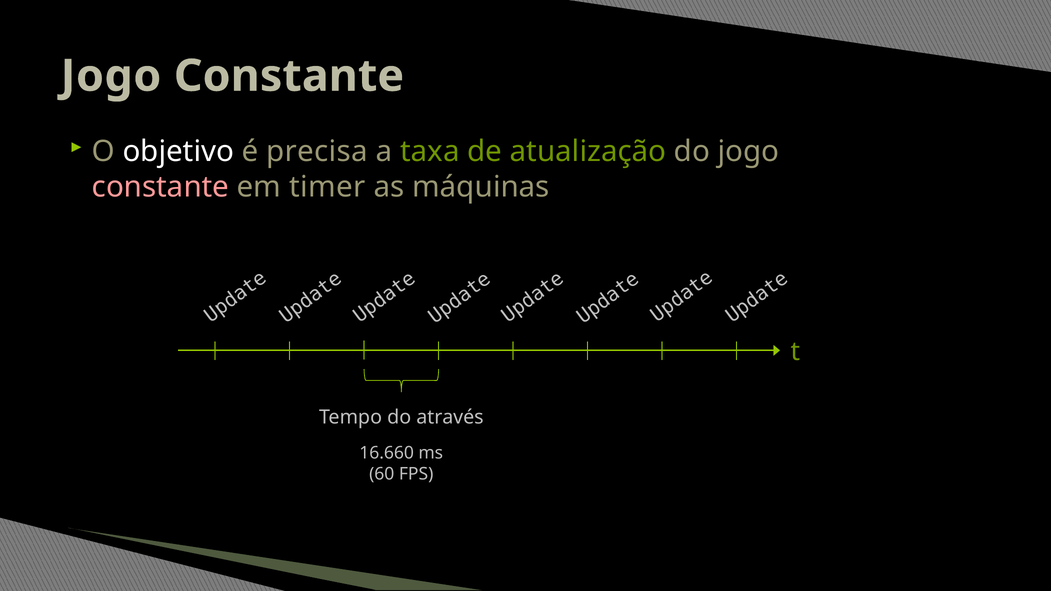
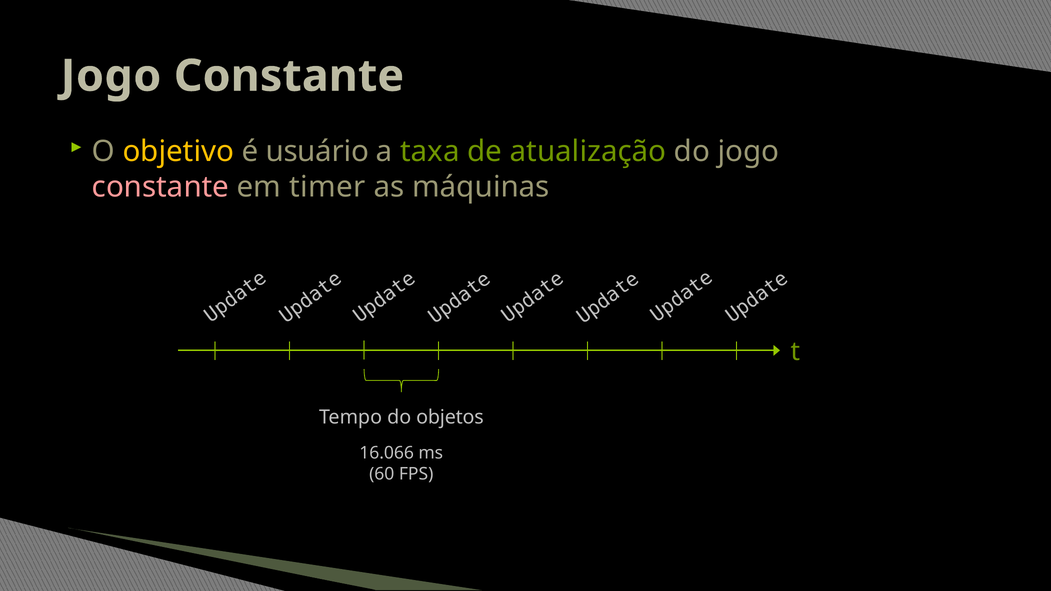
objetivo colour: white -> yellow
precisa: precisa -> usuário
através: através -> objetos
16.660: 16.660 -> 16.066
